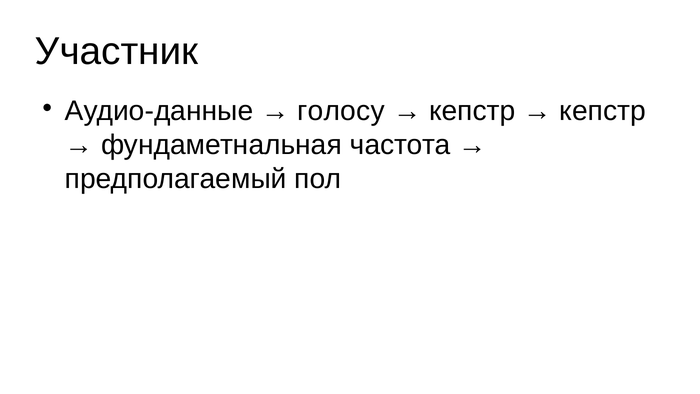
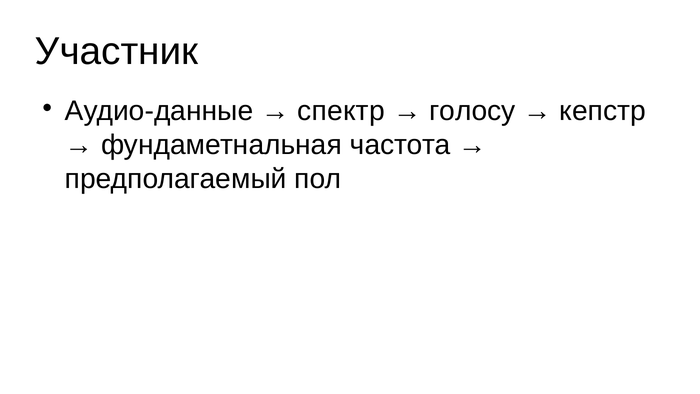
голосу: голосу -> спектр
кепстр at (472, 111): кепстр -> голосу
